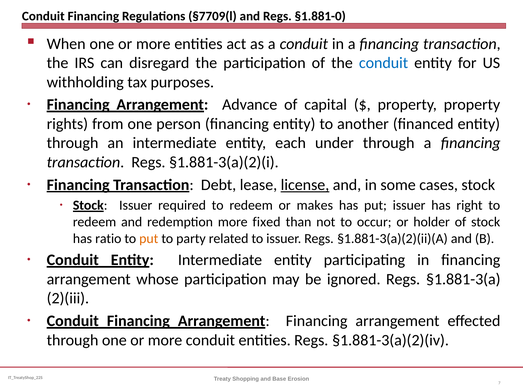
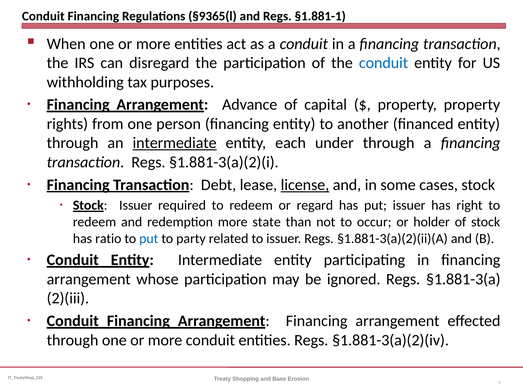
§7709(l: §7709(l -> §9365(l
§1.881-0: §1.881-0 -> §1.881-1
intermediate at (175, 143) underline: none -> present
makes: makes -> regard
fixed: fixed -> state
put at (149, 239) colour: orange -> blue
